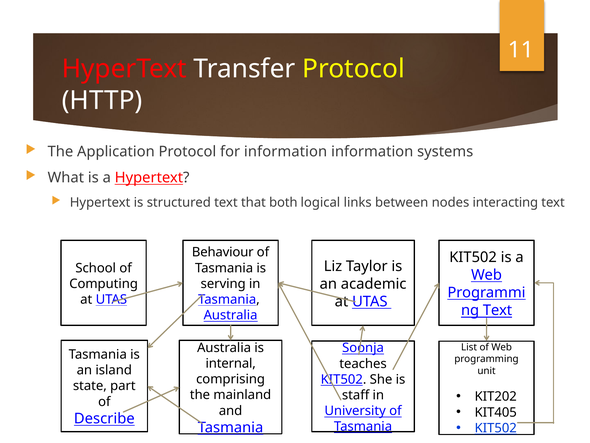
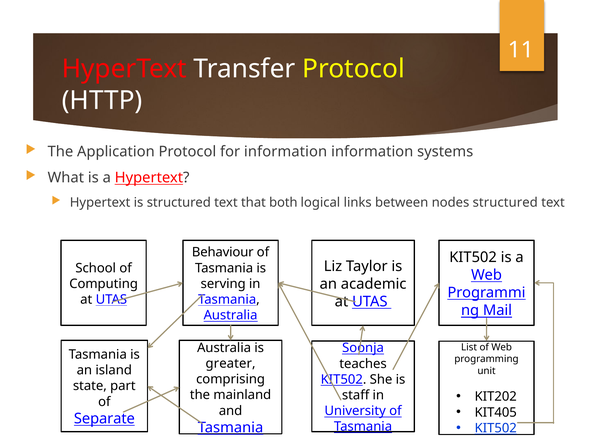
nodes interacting: interacting -> structured
Text at (498, 310): Text -> Mail
internal: internal -> greater
Describe: Describe -> Separate
